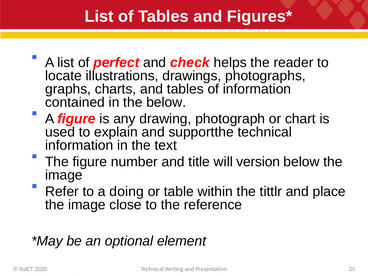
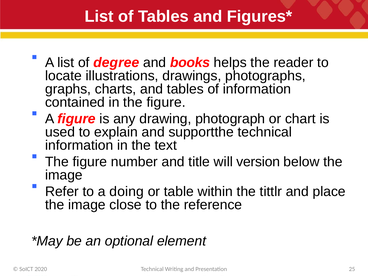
perfect: perfect -> degree
check: check -> books
in the below: below -> figure
